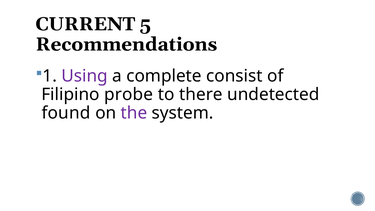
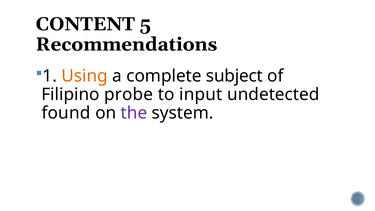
CURRENT: CURRENT -> CONTENT
Using colour: purple -> orange
consist: consist -> subject
there: there -> input
